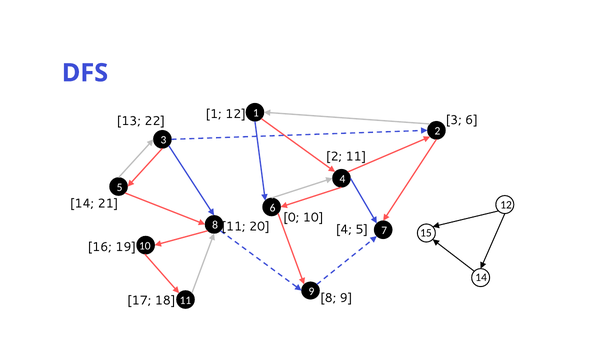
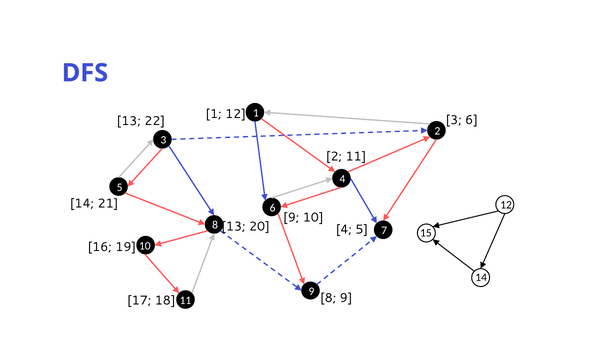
0 at (291, 217): 0 -> 9
11 at (233, 226): 11 -> 13
